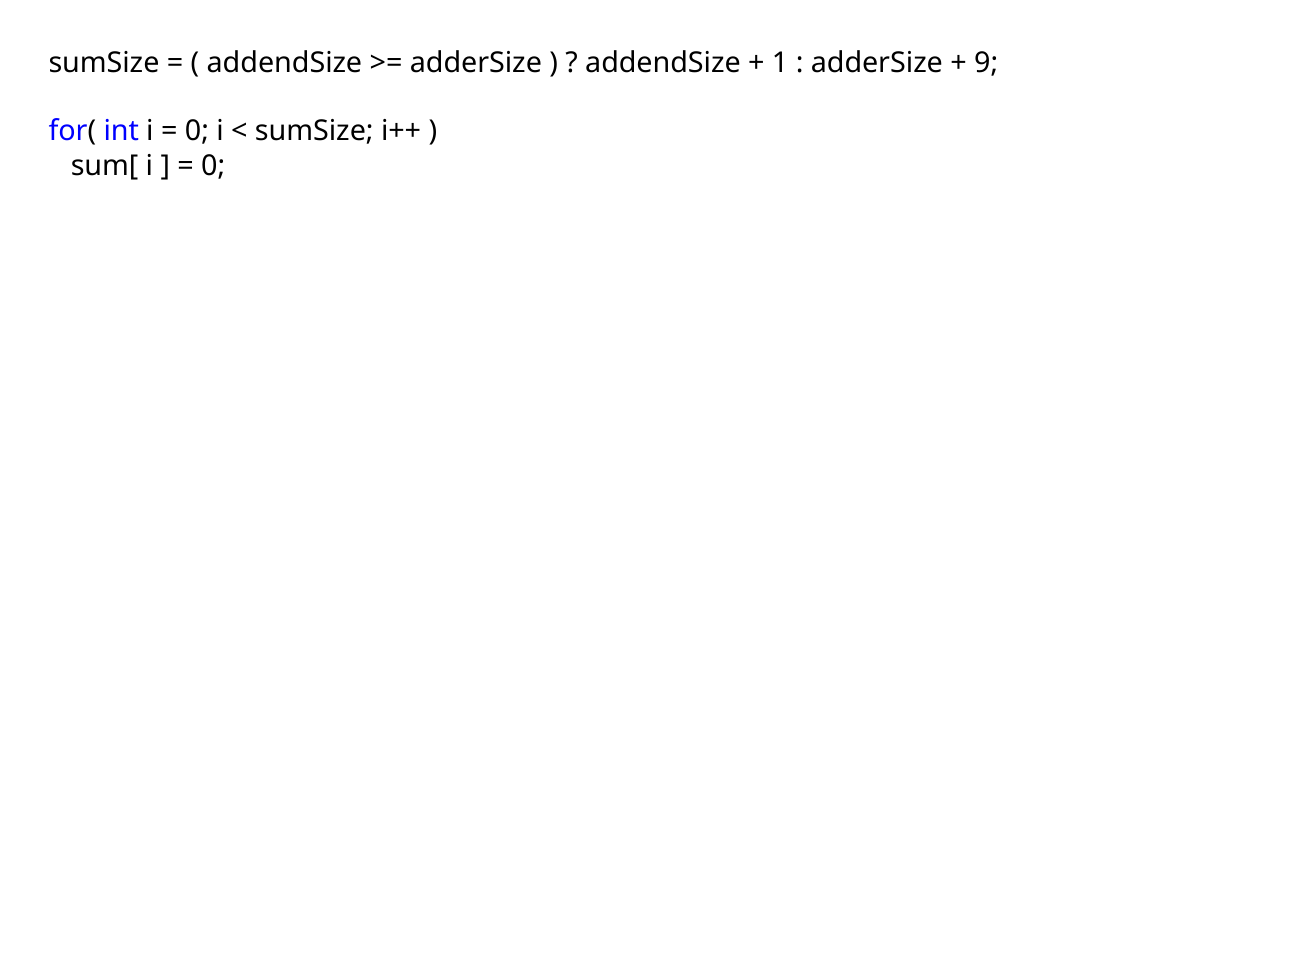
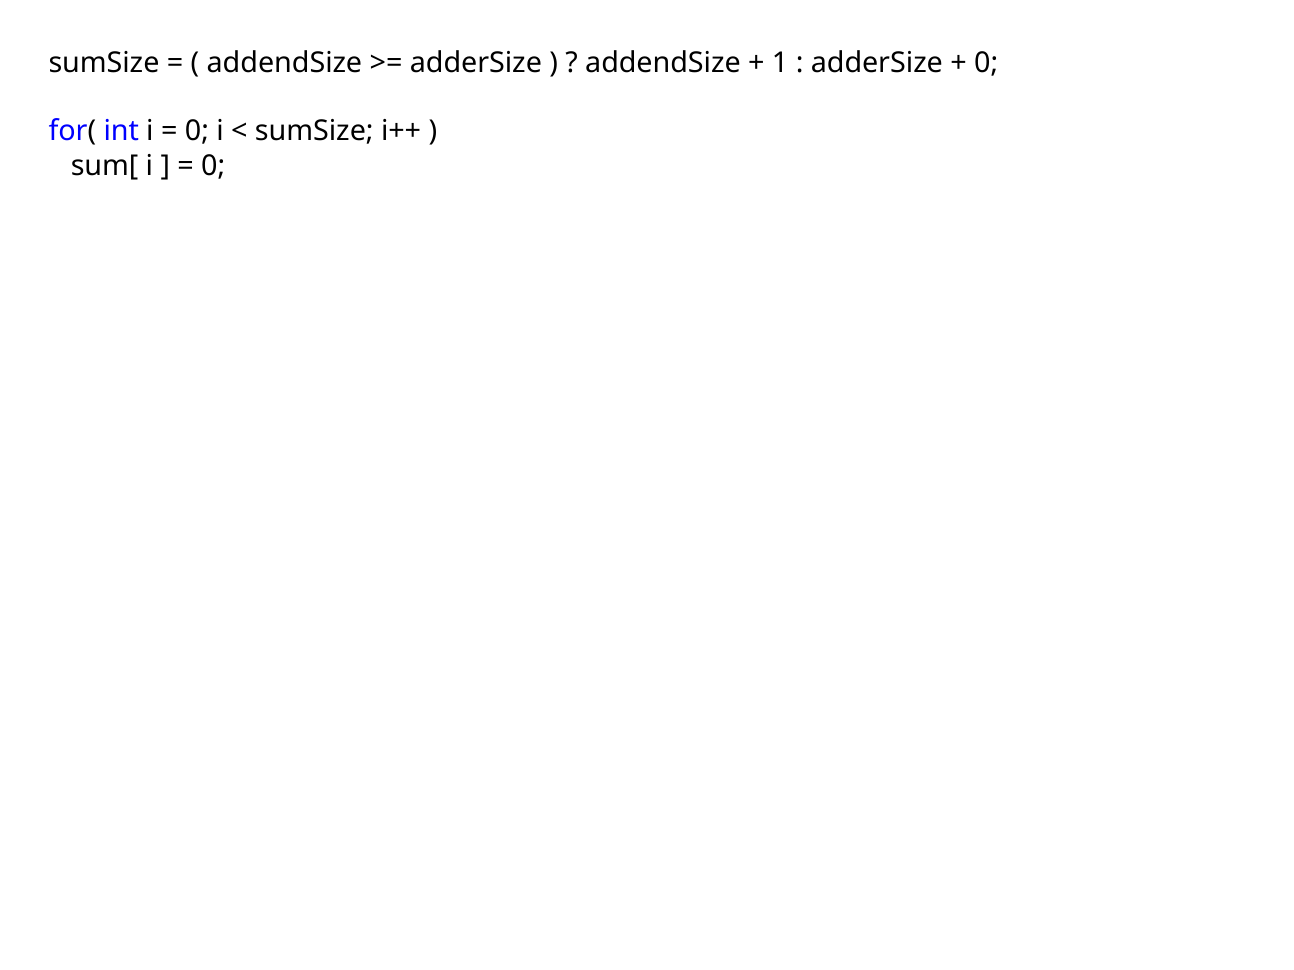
9 at (986, 63): 9 -> 0
